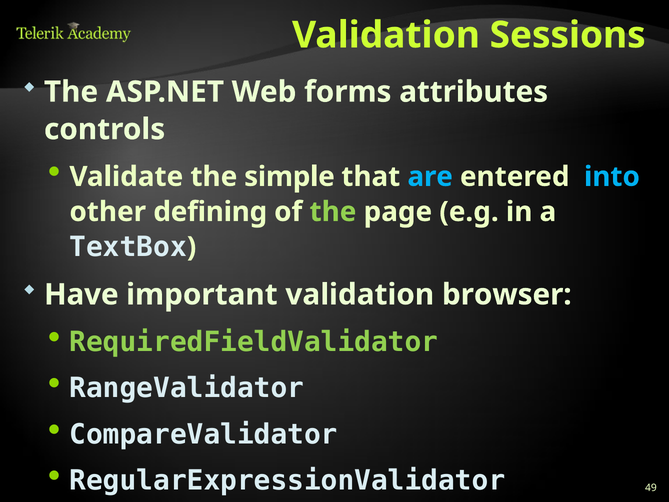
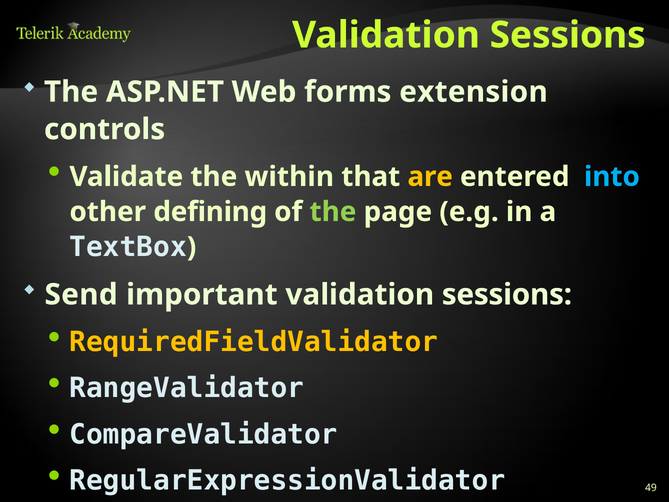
attributes: attributes -> extension
simple: simple -> within
are colour: light blue -> yellow
Have: Have -> Send
important validation browser: browser -> sessions
RequiredFieldValidator colour: light green -> yellow
